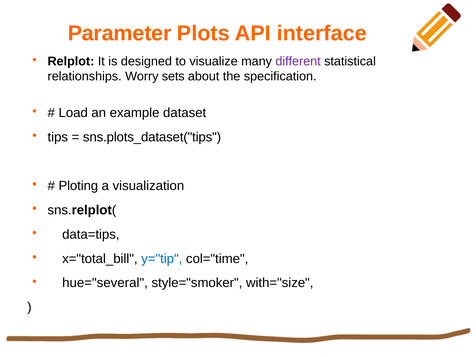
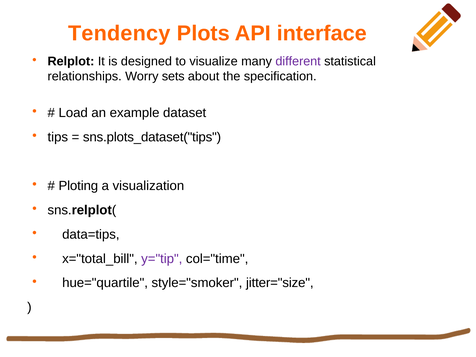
Parameter: Parameter -> Tendency
y="tip colour: blue -> purple
hue="several: hue="several -> hue="quartile
with="size: with="size -> jitter="size
